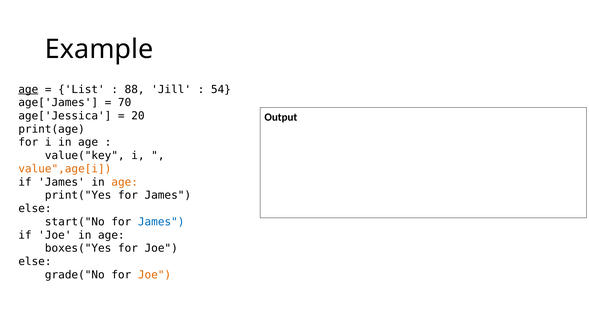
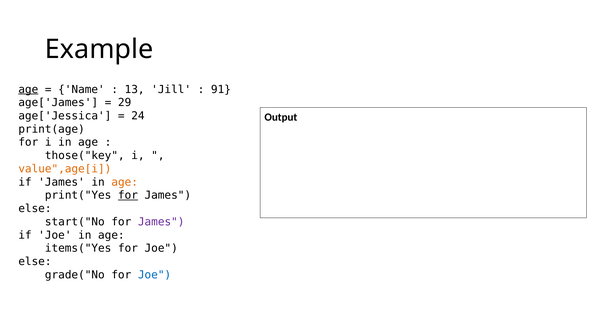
List: List -> Name
88: 88 -> 13
54: 54 -> 91
70: 70 -> 29
20: 20 -> 24
value("key: value("key -> those("key
for at (128, 195) underline: none -> present
James at (161, 222) colour: blue -> purple
boxes("Yes: boxes("Yes -> items("Yes
Joe at (155, 275) colour: orange -> blue
